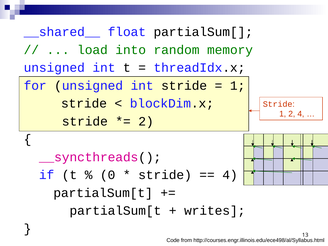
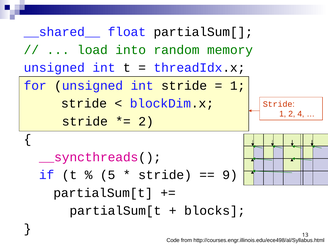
0: 0 -> 5
4 at (230, 175): 4 -> 9
writes: writes -> blocks
